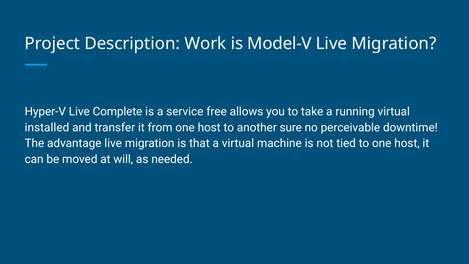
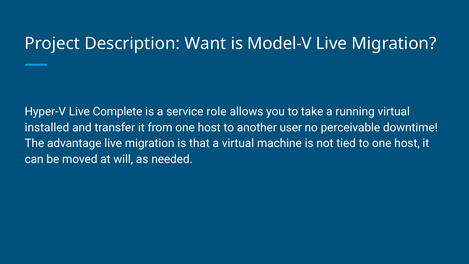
Work: Work -> Want
free: free -> role
sure: sure -> user
